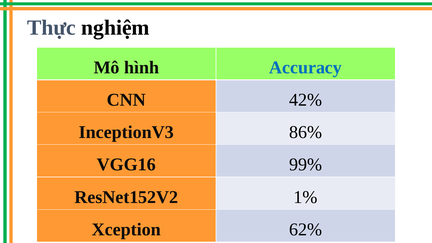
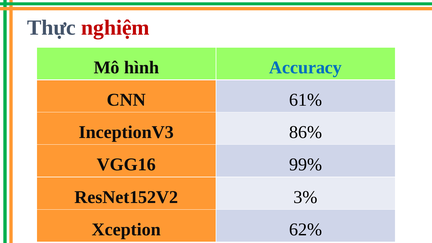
nghiệm colour: black -> red
42%: 42% -> 61%
1%: 1% -> 3%
